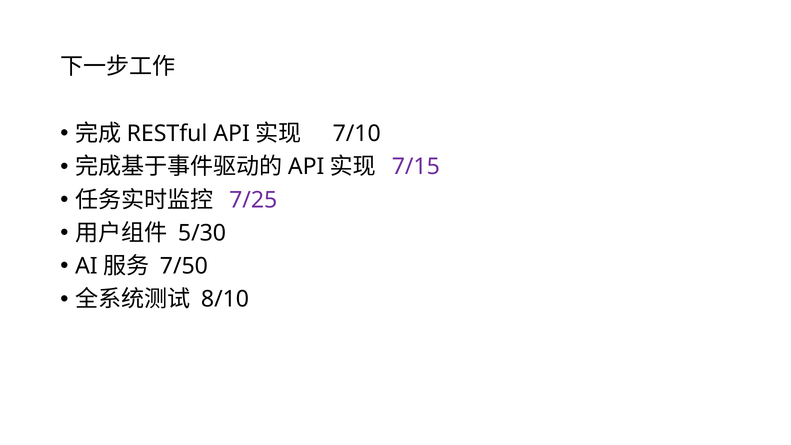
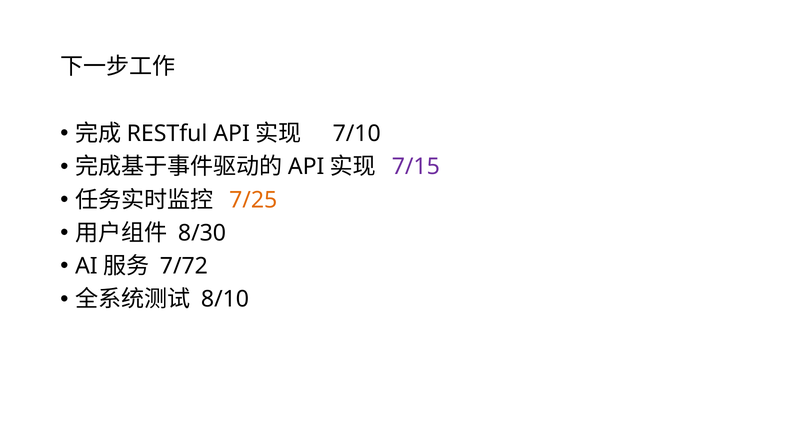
7/25 colour: purple -> orange
5/30: 5/30 -> 8/30
7/50: 7/50 -> 7/72
